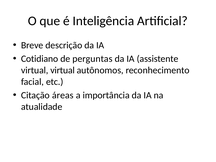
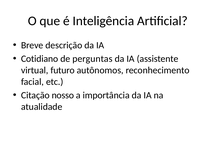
virtual virtual: virtual -> futuro
áreas: áreas -> nosso
